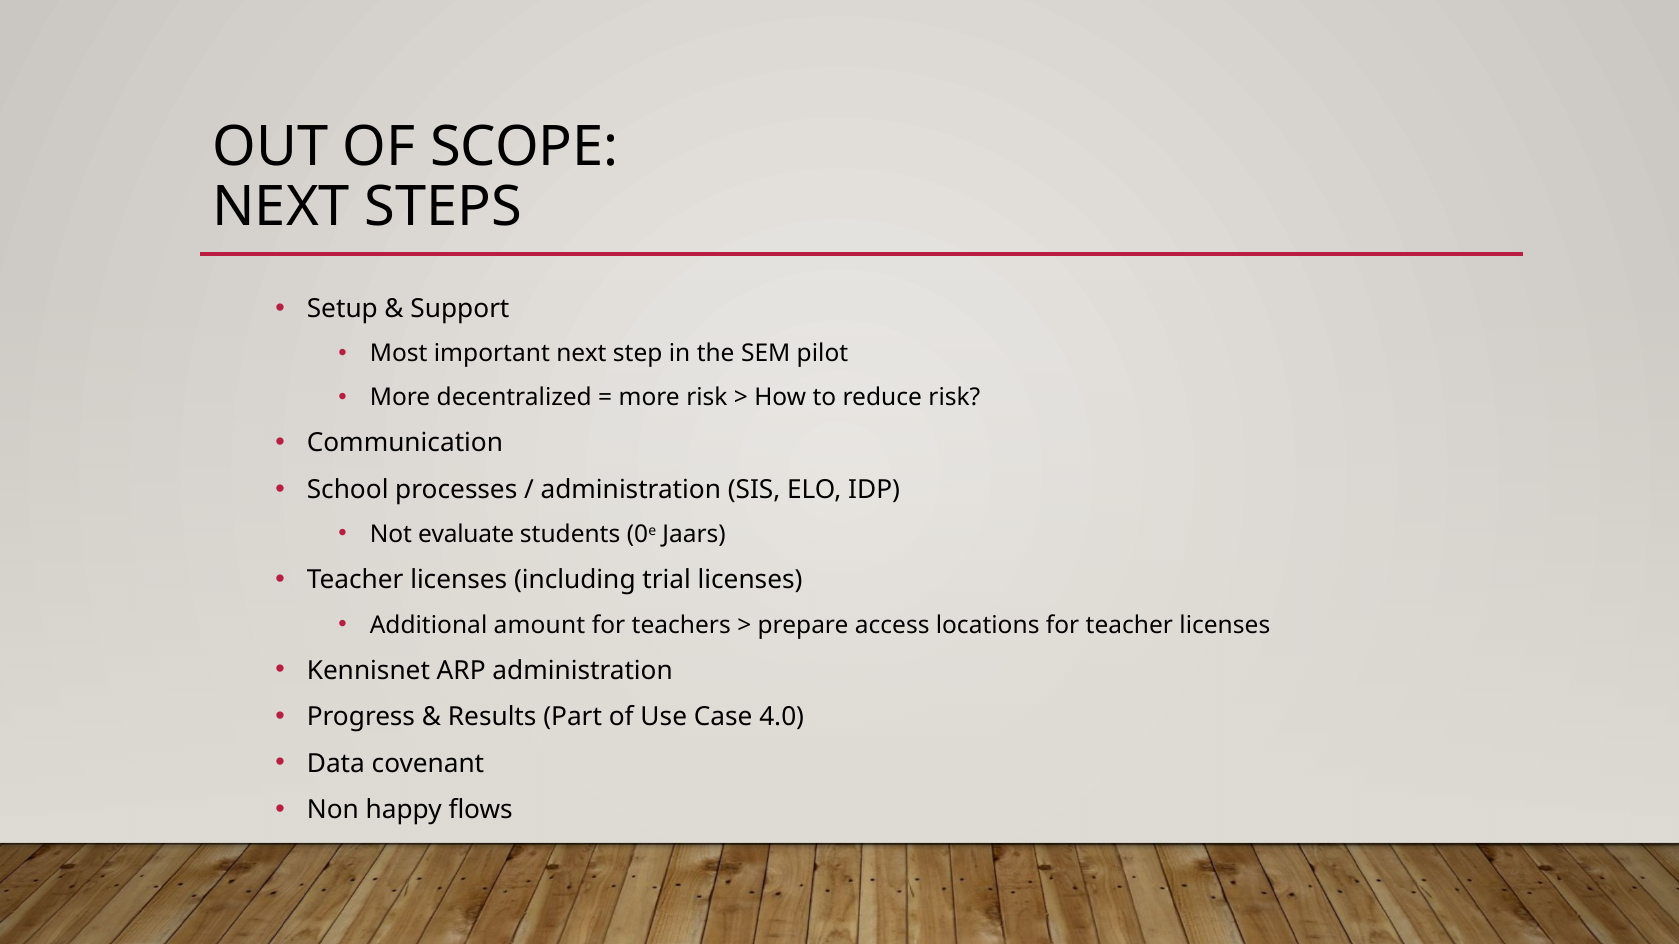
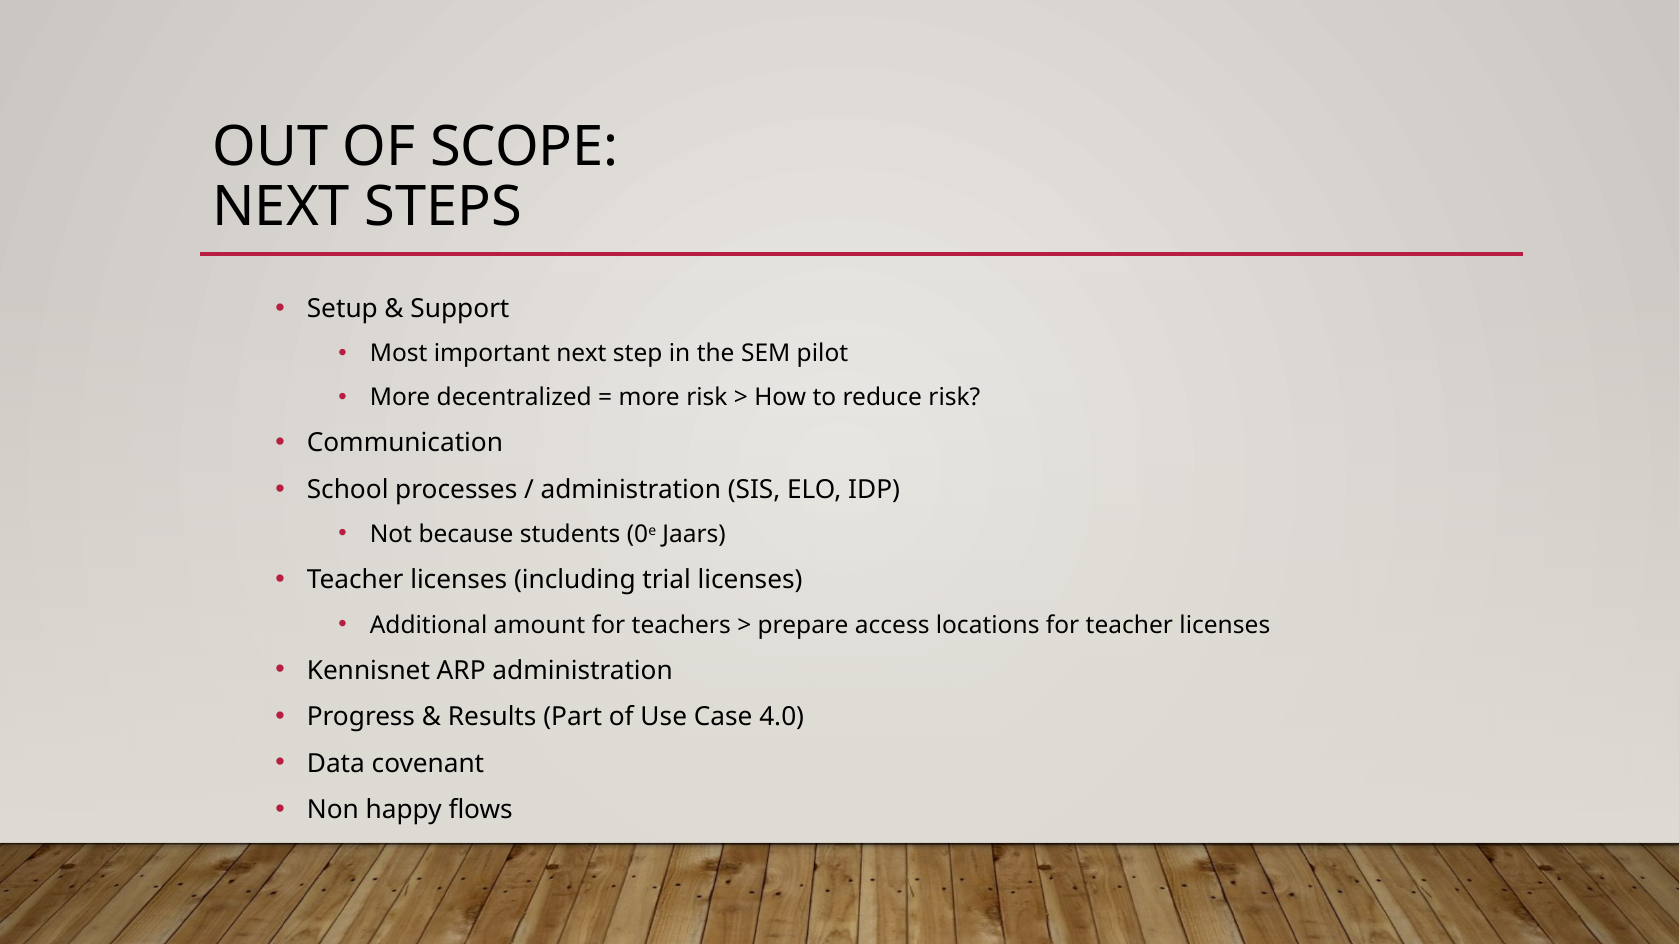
evaluate: evaluate -> because
